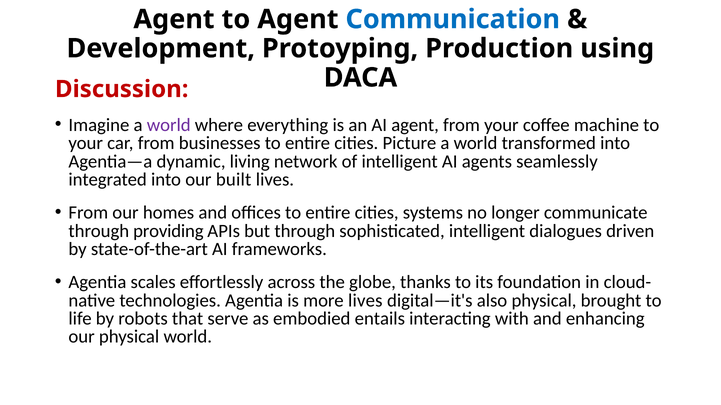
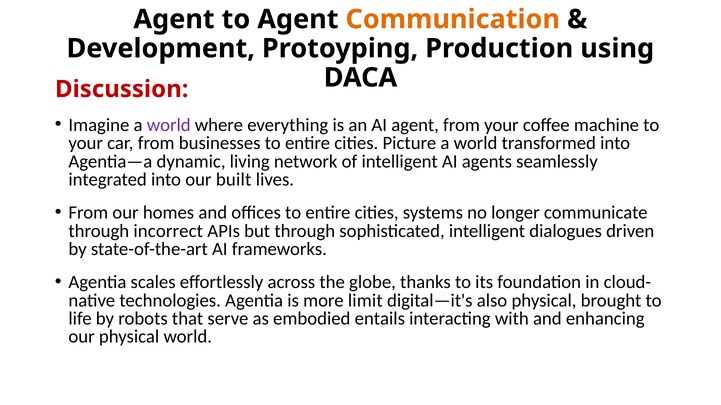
Communication colour: blue -> orange
providing: providing -> incorrect
more lives: lives -> limit
